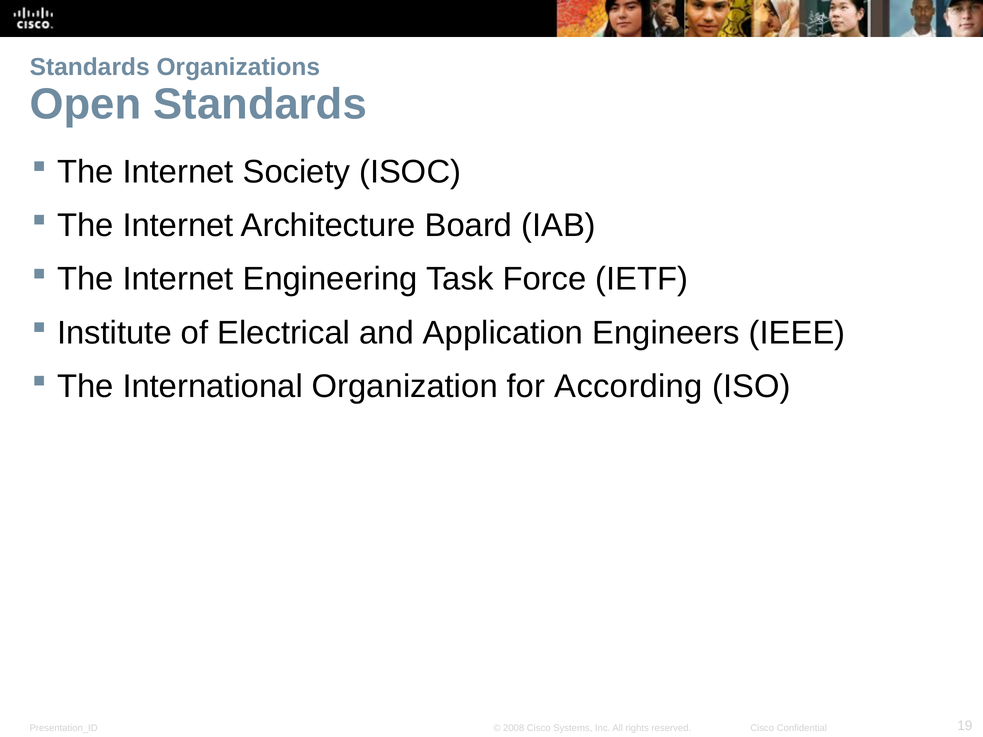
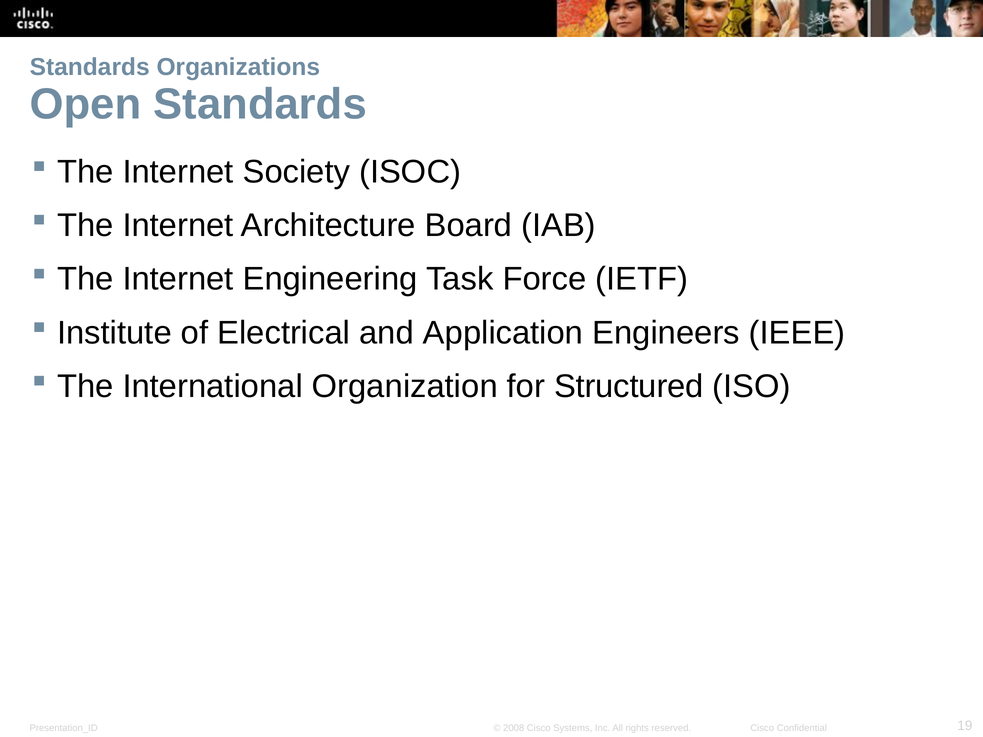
According: According -> Structured
